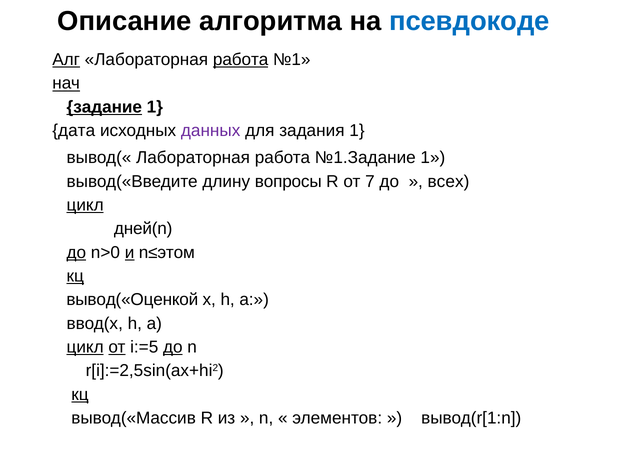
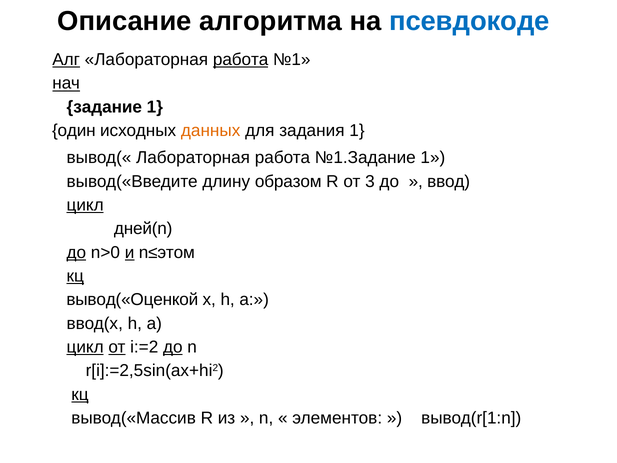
задание underline: present -> none
дата: дата -> один
данных colour: purple -> orange
вопросы: вопросы -> образом
7: 7 -> 3
всех: всех -> ввод
i:=5: i:=5 -> i:=2
